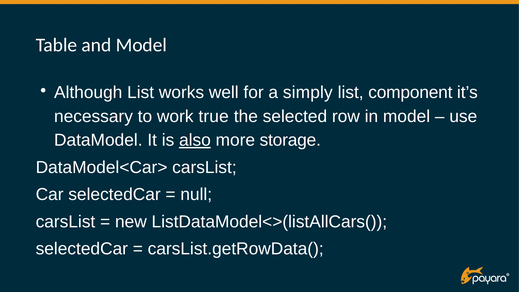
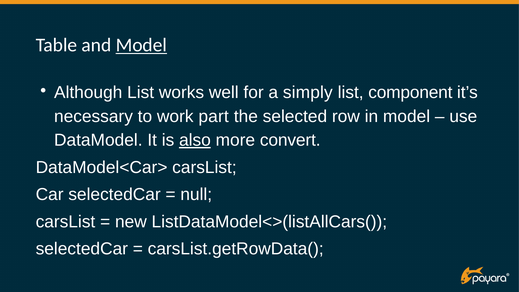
Model at (141, 45) underline: none -> present
true: true -> part
storage: storage -> convert
